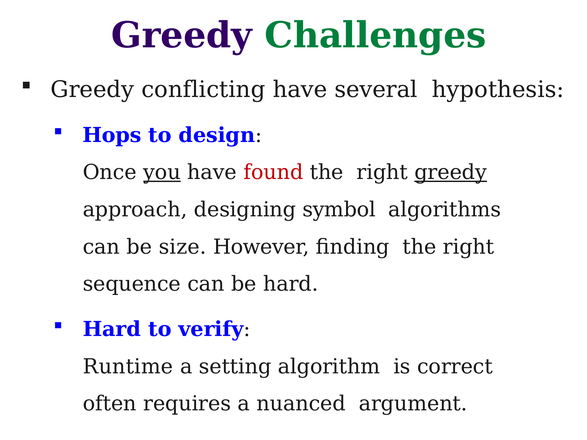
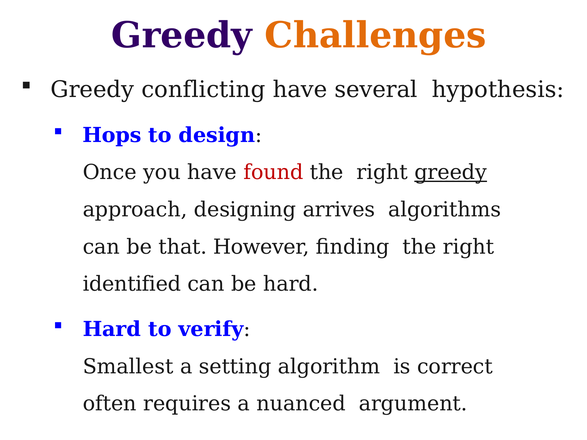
Challenges colour: green -> orange
you underline: present -> none
symbol: symbol -> arrives
size: size -> that
sequence: sequence -> identified
Runtime: Runtime -> Smallest
